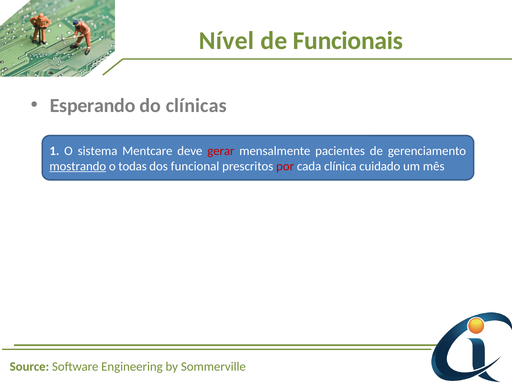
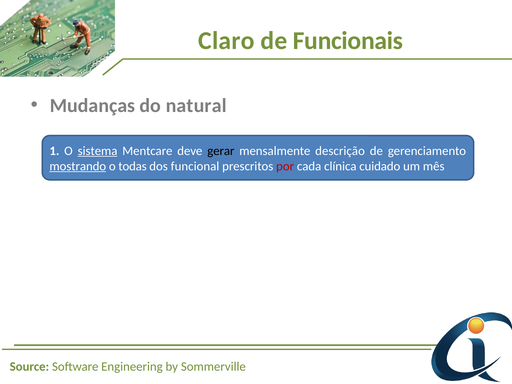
Nível: Nível -> Claro
Esperando: Esperando -> Mudanças
clínicas: clínicas -> natural
sistema underline: none -> present
gerar colour: red -> black
pacientes: pacientes -> descrição
